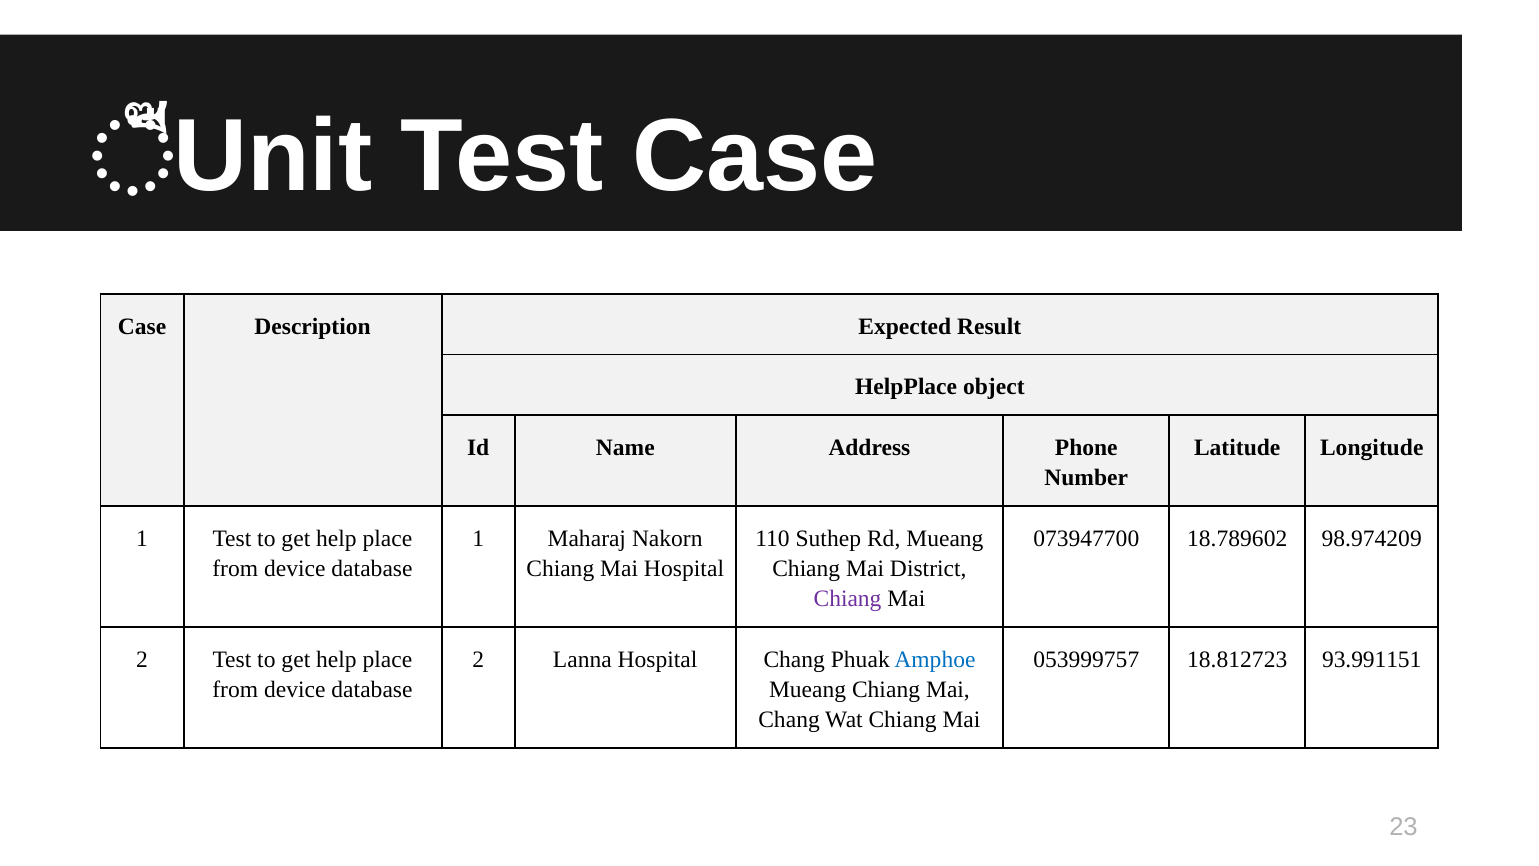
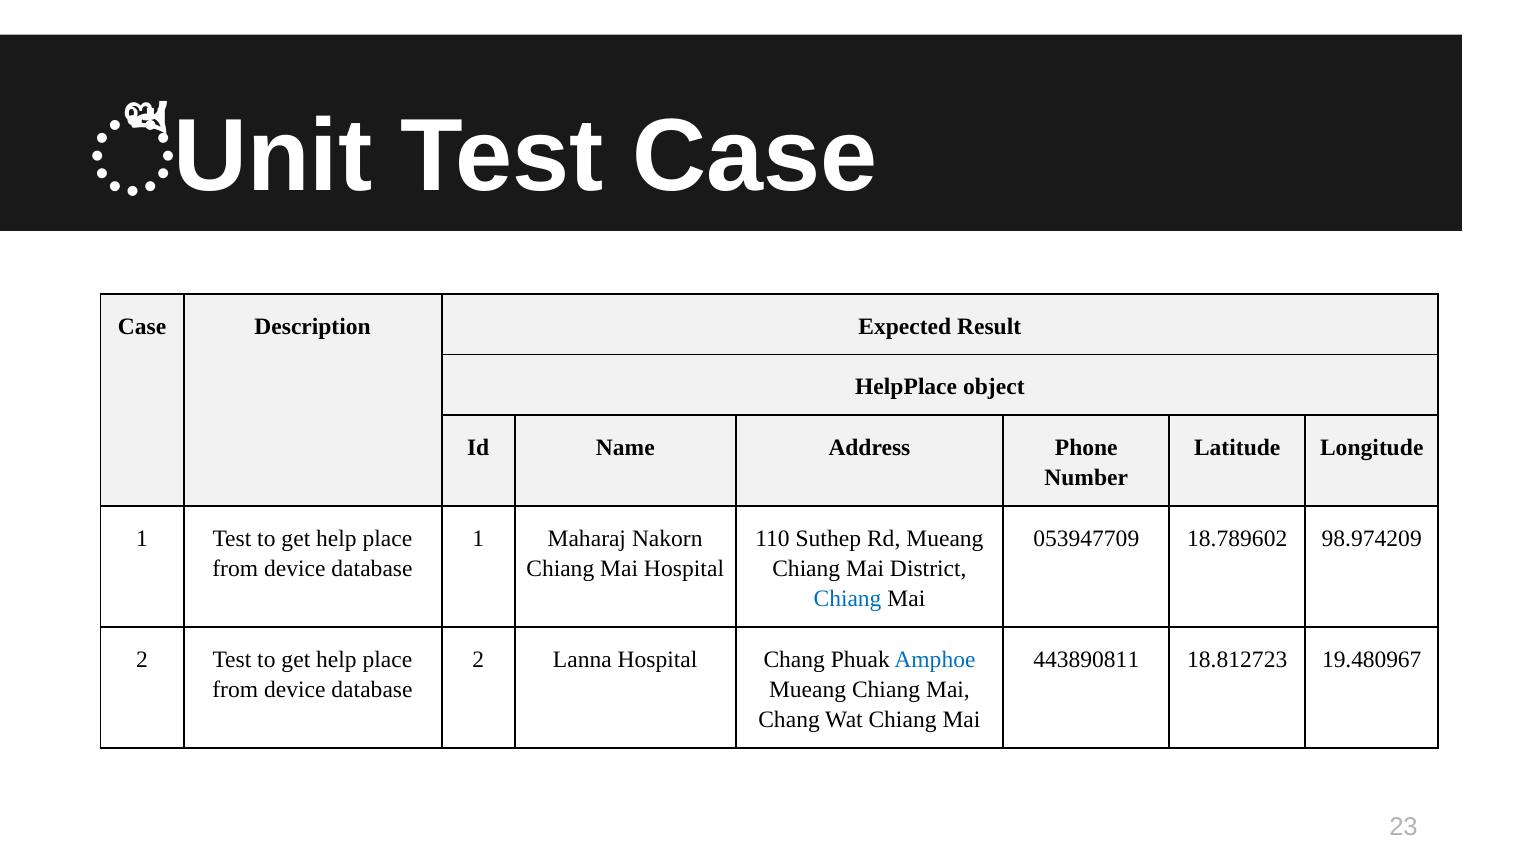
073947700: 073947700 -> 053947709
Chiang at (848, 599) colour: purple -> blue
053999757: 053999757 -> 443890811
93.991151: 93.991151 -> 19.480967
